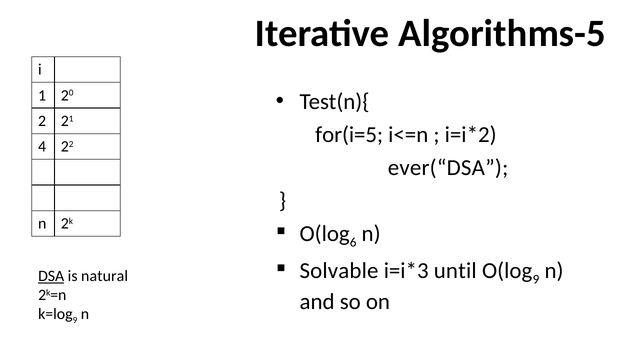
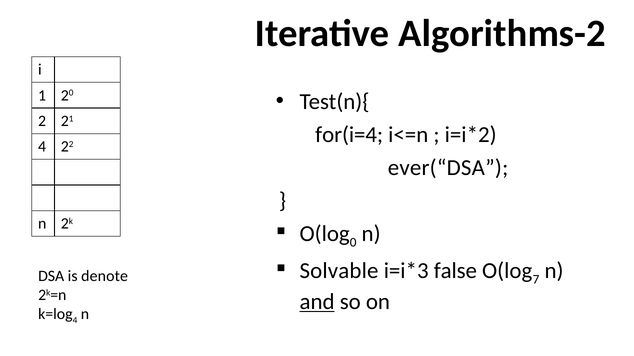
Algorithms-5: Algorithms-5 -> Algorithms-2
for(i=5: for(i=5 -> for(i=4
6: 6 -> 0
until: until -> false
9 at (536, 280): 9 -> 7
DSA underline: present -> none
natural: natural -> denote
and underline: none -> present
9 at (75, 321): 9 -> 4
